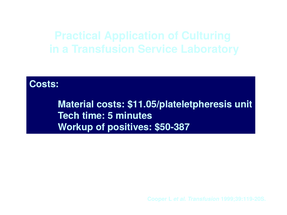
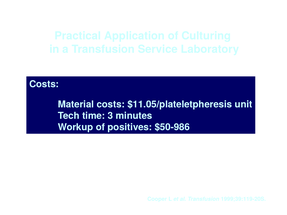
5: 5 -> 3
$50-387: $50-387 -> $50-986
